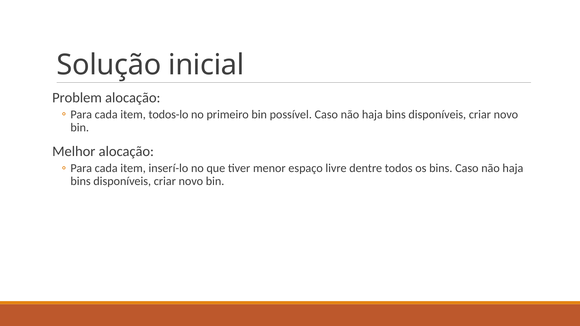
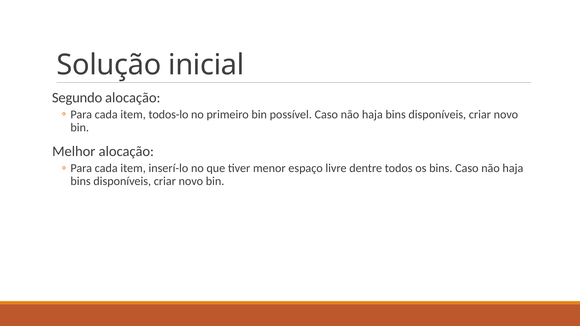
Problem: Problem -> Segundo
